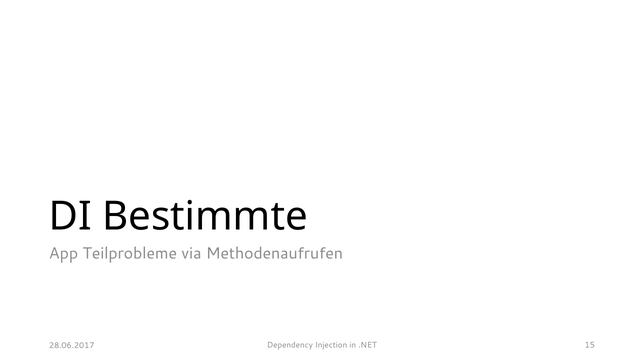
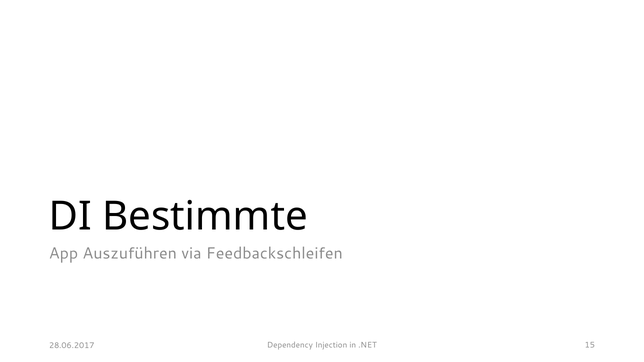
Teilprobleme: Teilprobleme -> Auszuführen
Methodenaufrufen: Methodenaufrufen -> Feedbackschleifen
